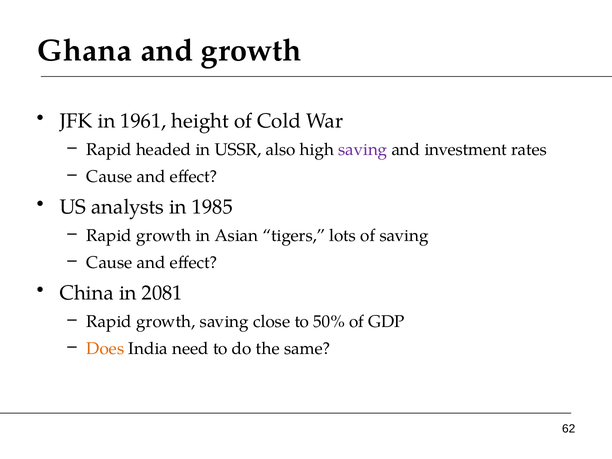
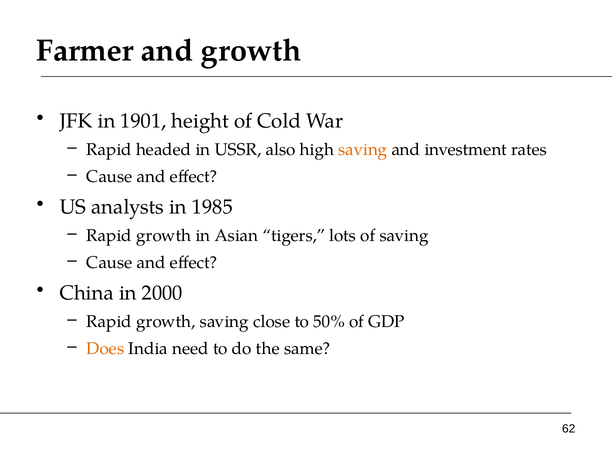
Ghana: Ghana -> Farmer
1961: 1961 -> 1901
saving at (363, 150) colour: purple -> orange
2081: 2081 -> 2000
